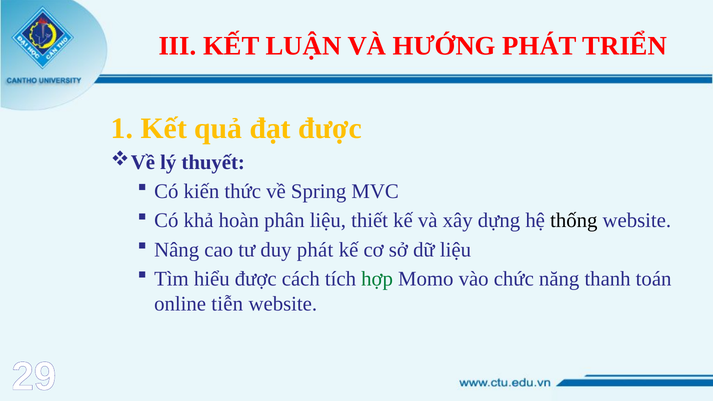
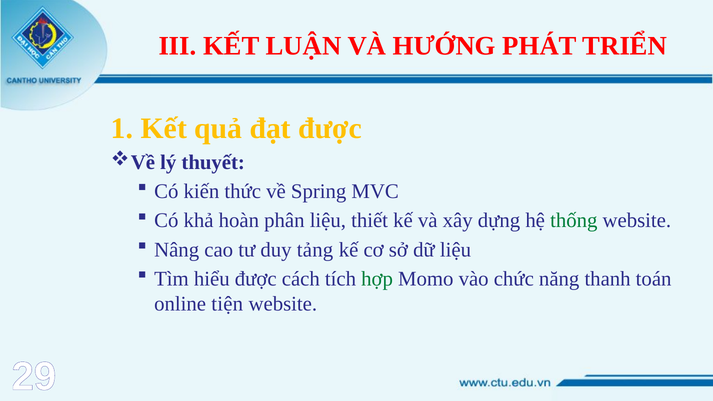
thống colour: black -> green
duy phát: phát -> tảng
tiễn: tiễn -> tiện
